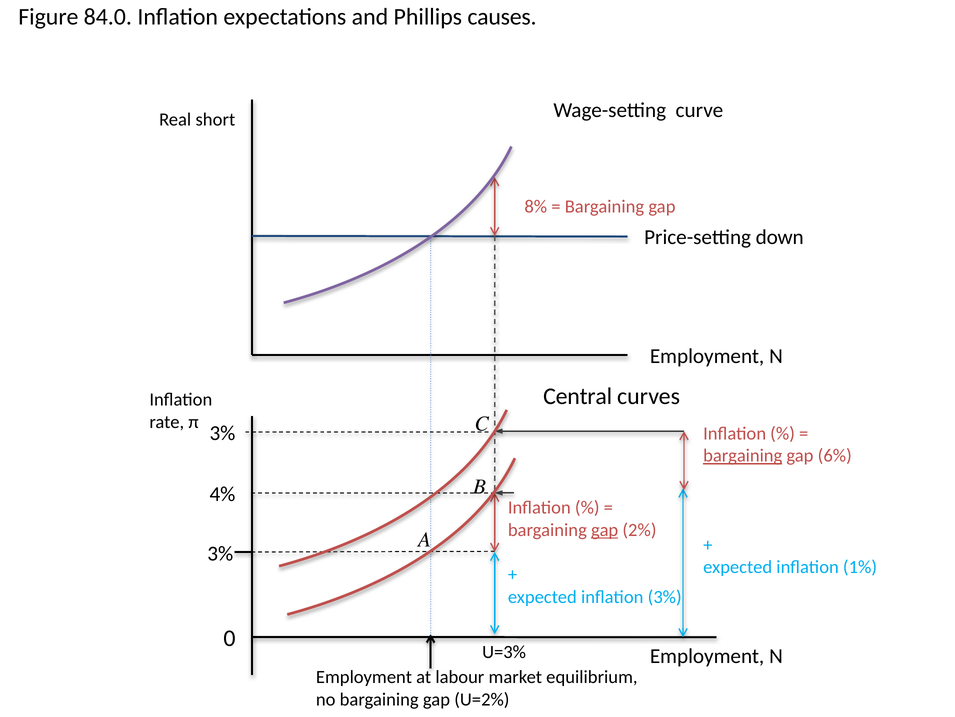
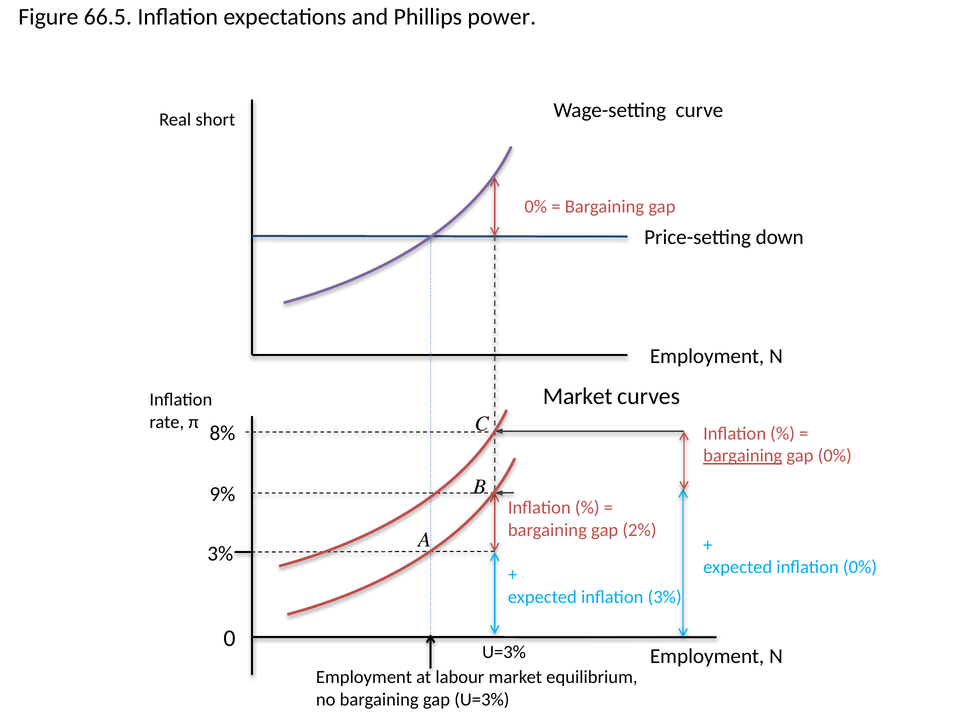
84.0: 84.0 -> 66.5
causes: causes -> power
8% at (536, 206): 8% -> 0%
Central at (578, 396): Central -> Market
3% at (222, 433): 3% -> 8%
gap 6%: 6% -> 0%
4%: 4% -> 9%
gap at (605, 529) underline: present -> none
inflation 1%: 1% -> 0%
gap U=2%: U=2% -> U=3%
